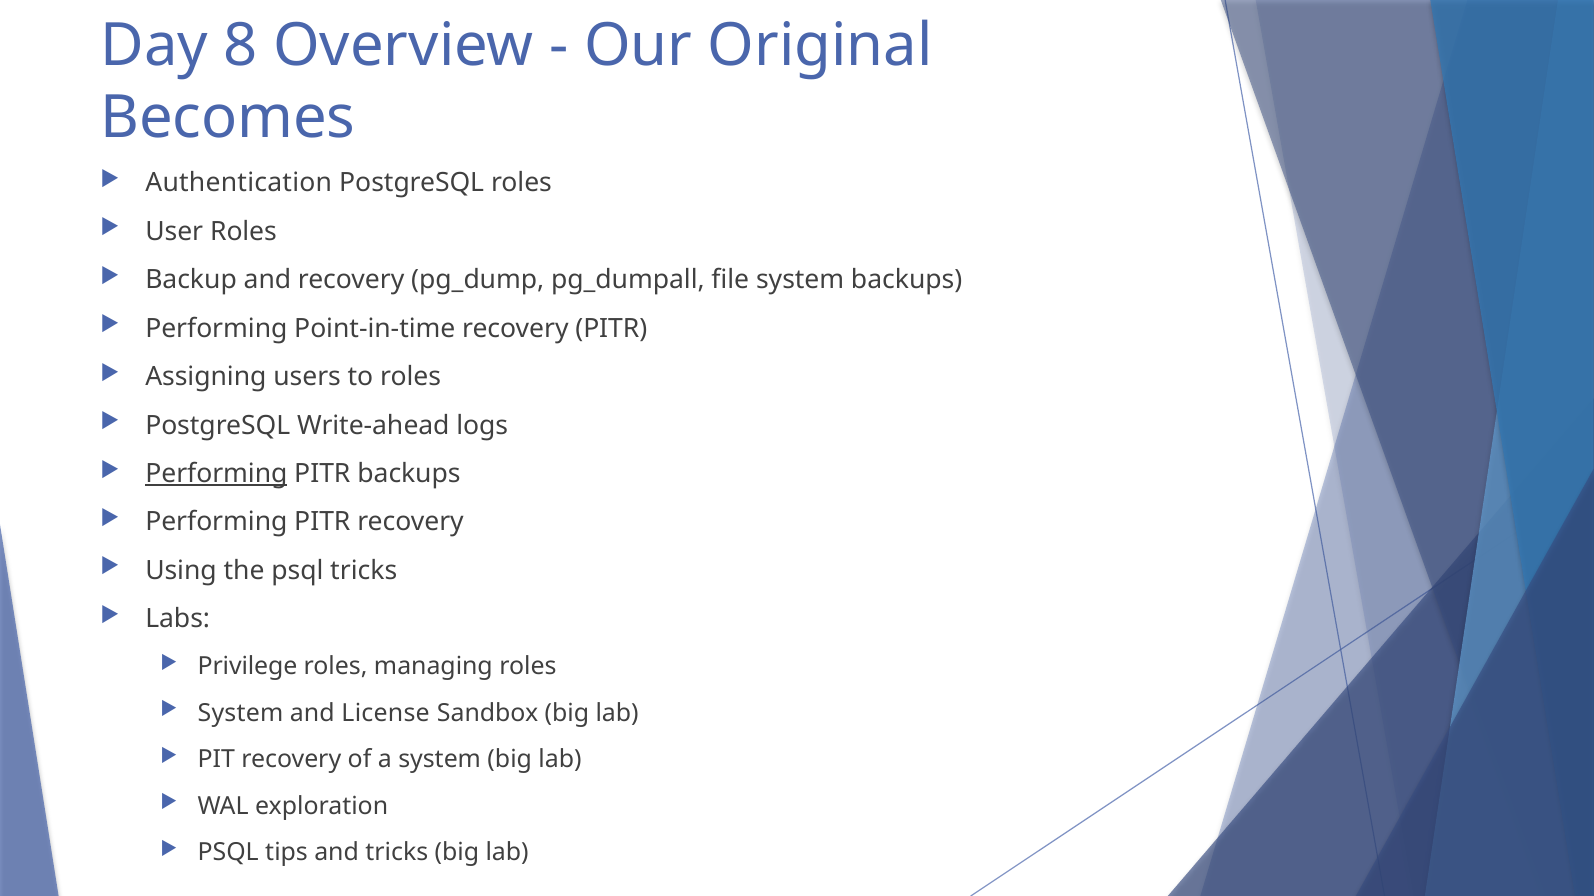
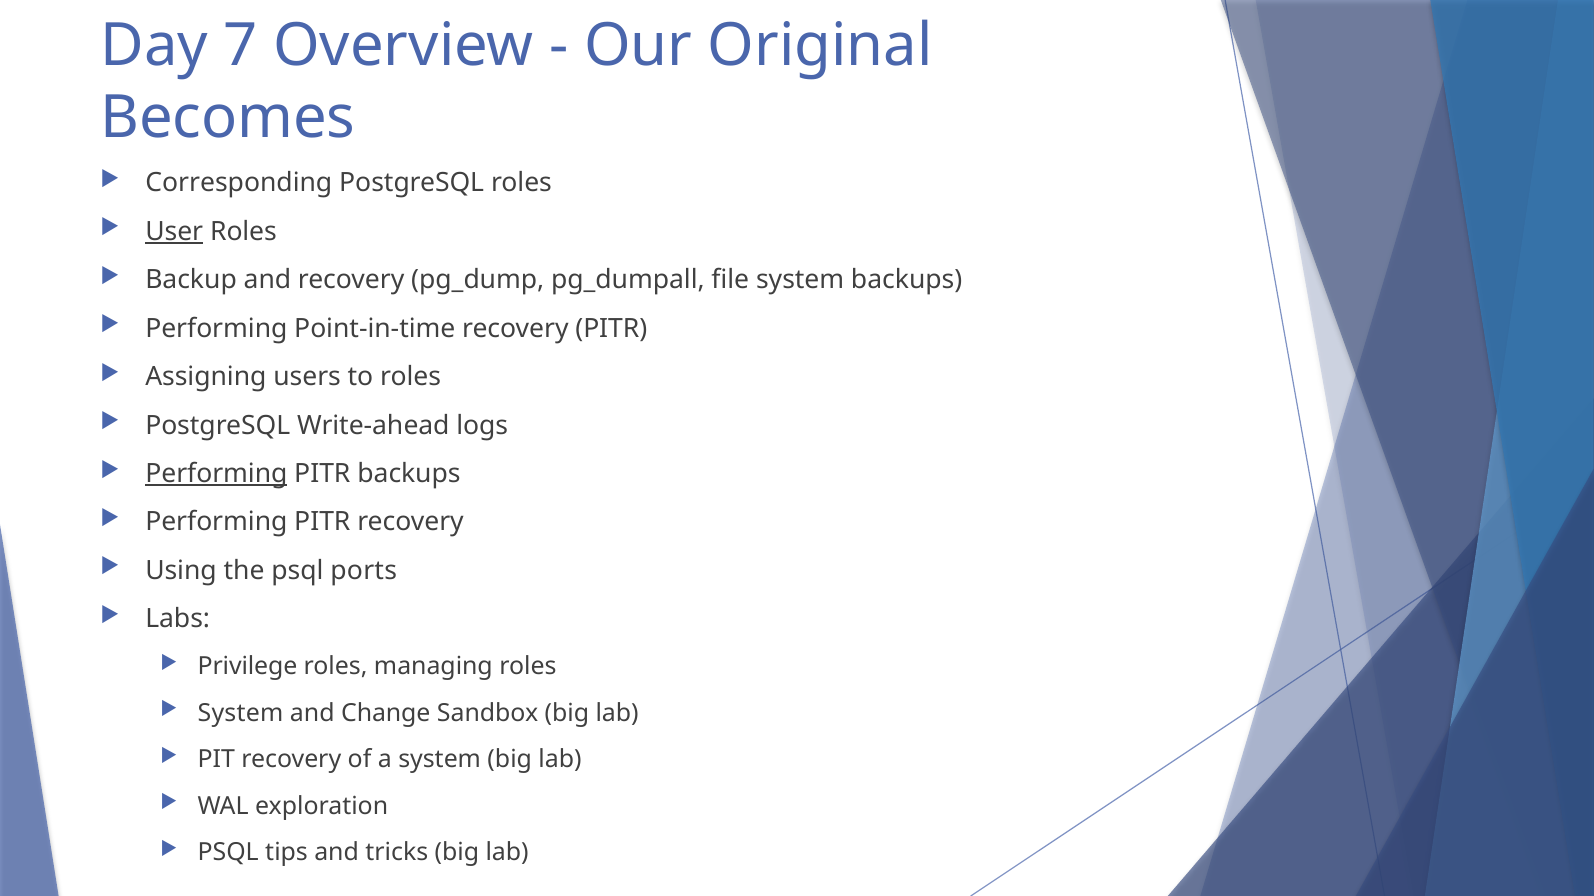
8: 8 -> 7
Authentication: Authentication -> Corresponding
User underline: none -> present
psql tricks: tricks -> ports
License: License -> Change
